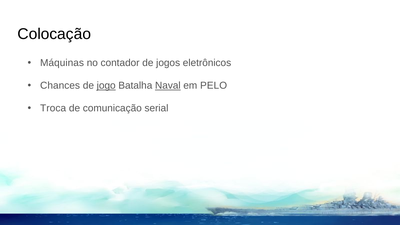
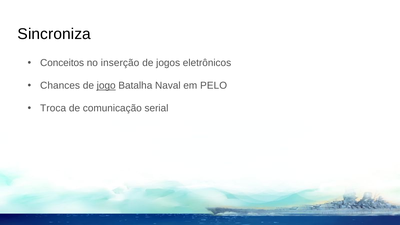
Colocação: Colocação -> Sincroniza
Máquinas: Máquinas -> Conceitos
contador: contador -> inserção
Naval underline: present -> none
